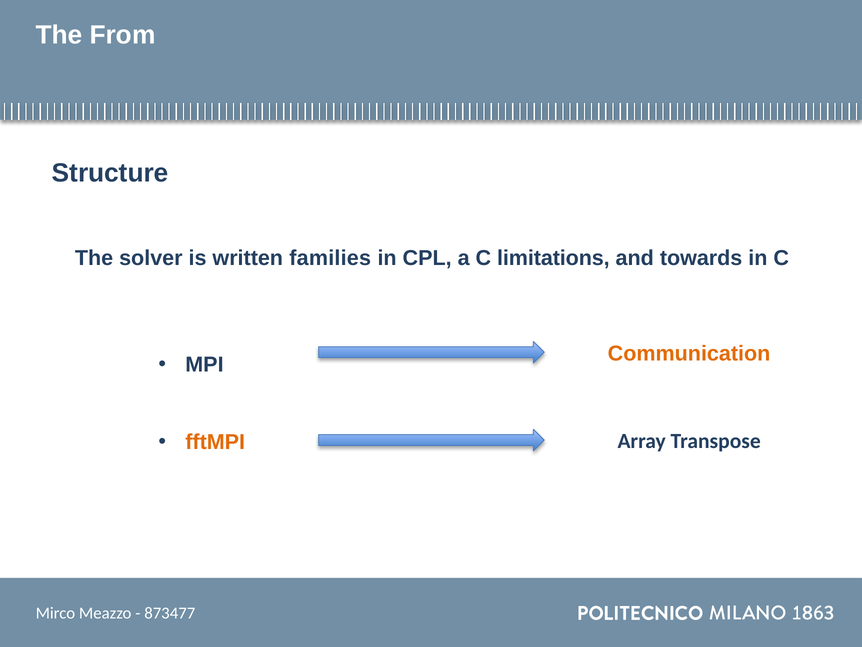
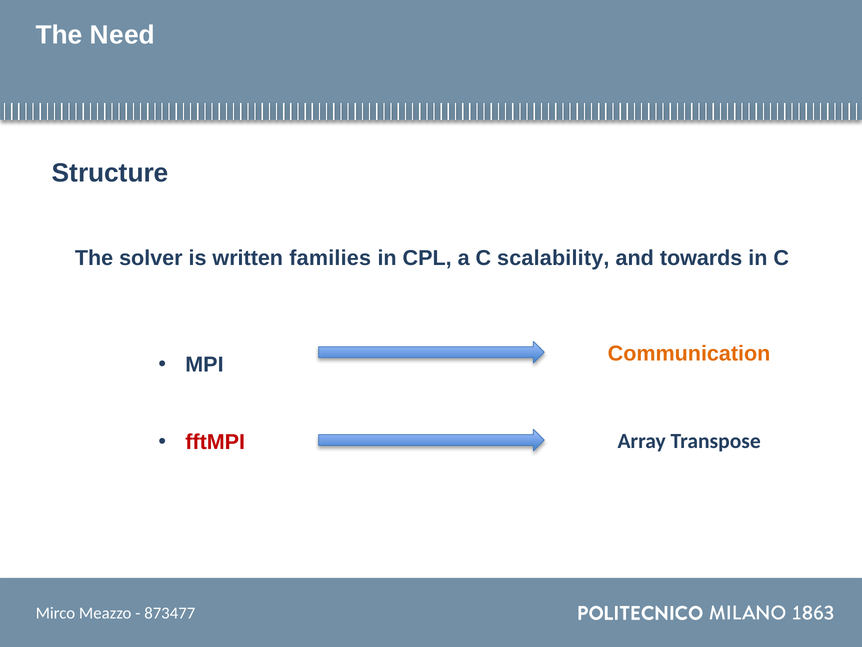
From: From -> Need
limitations: limitations -> scalability
fftMPI colour: orange -> red
